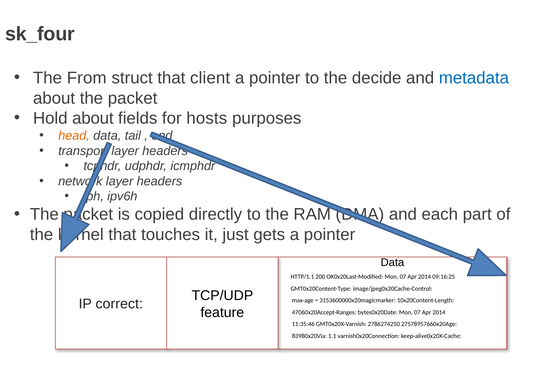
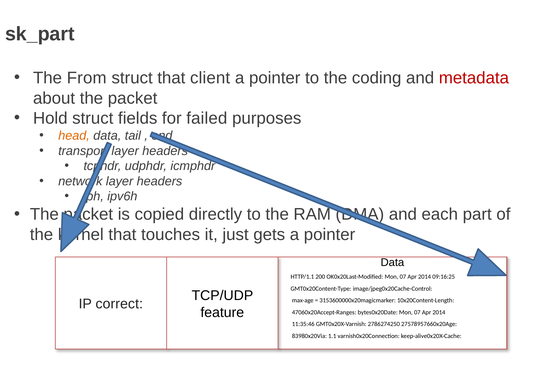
sk_four: sk_four -> sk_part
decide: decide -> coding
metadata colour: blue -> red
Hold about: about -> struct
hosts: hosts -> failed
